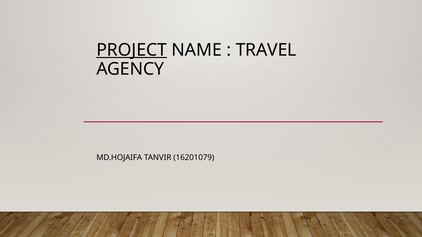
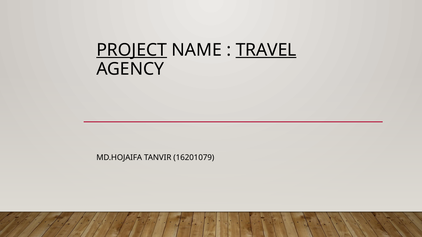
TRAVEL underline: none -> present
